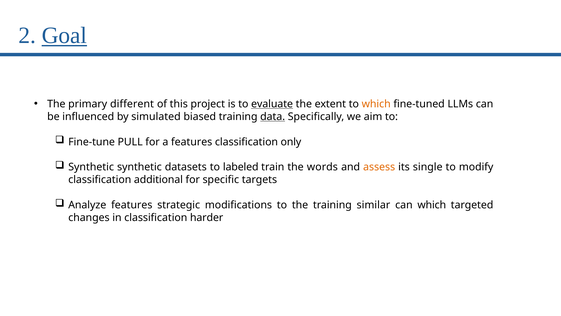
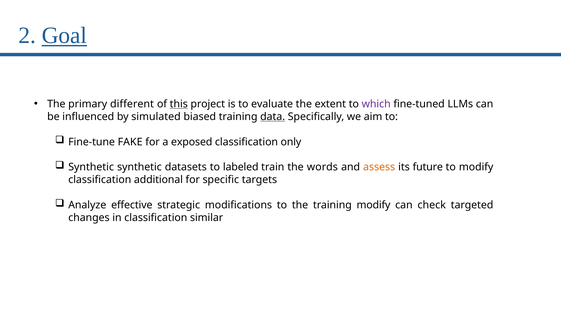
this underline: none -> present
evaluate underline: present -> none
which at (376, 104) colour: orange -> purple
PULL: PULL -> FAKE
a features: features -> exposed
single: single -> future
Analyze features: features -> effective
training similar: similar -> modify
can which: which -> check
harder: harder -> similar
